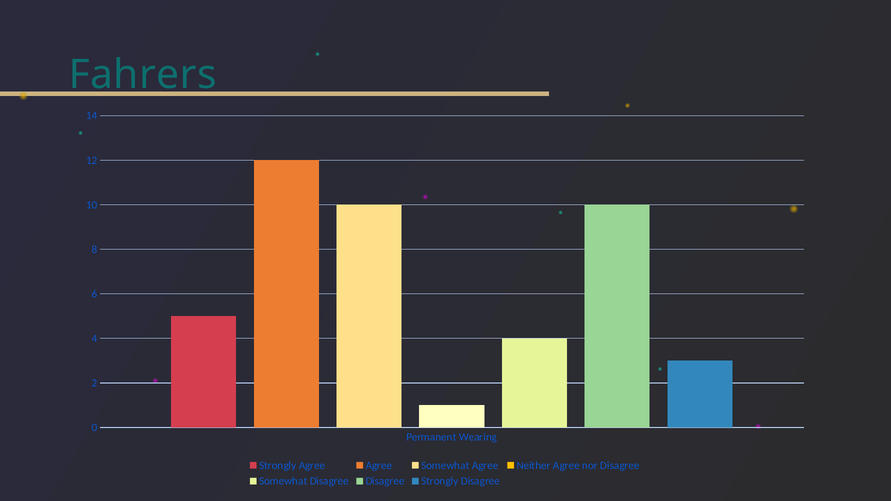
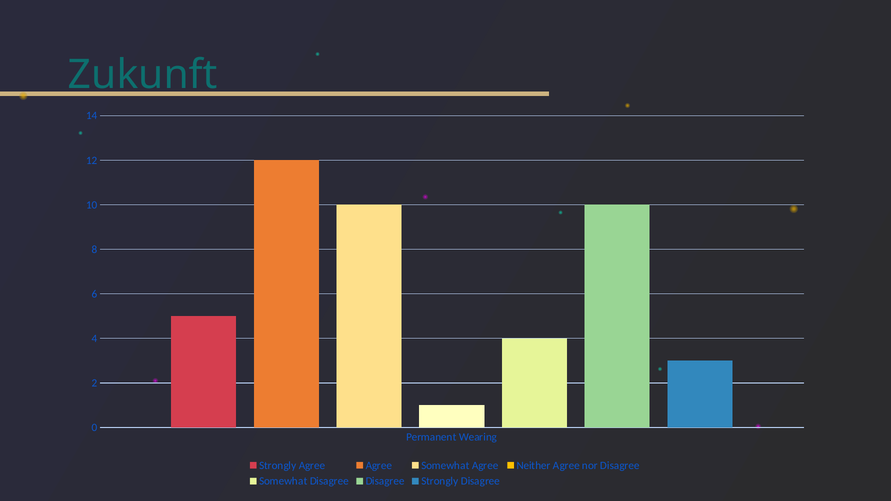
Fahrers: Fahrers -> Zukunft
